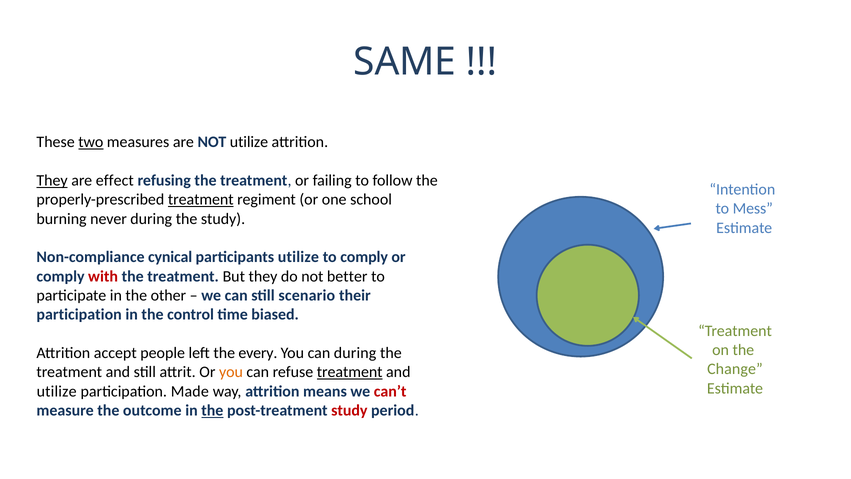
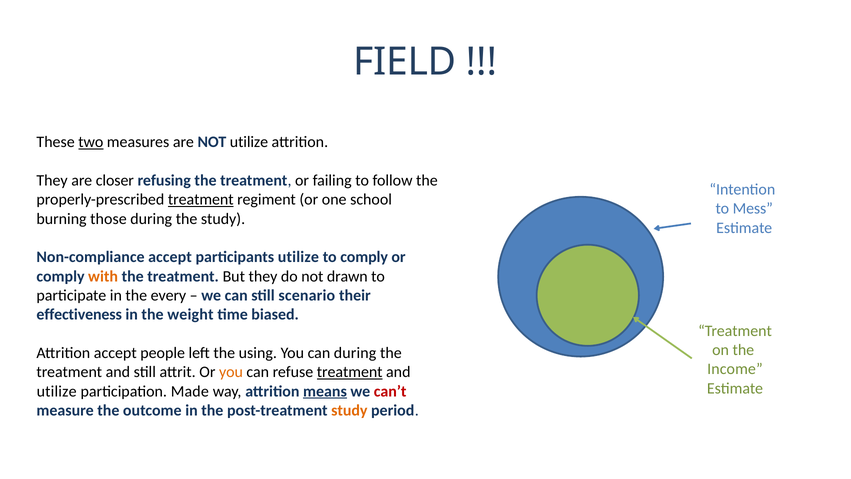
SAME: SAME -> FIELD
They at (52, 180) underline: present -> none
effect: effect -> closer
never: never -> those
Non-compliance cynical: cynical -> accept
with colour: red -> orange
better: better -> drawn
other: other -> every
participation at (79, 314): participation -> effectiveness
control: control -> weight
every: every -> using
Change: Change -> Income
means underline: none -> present
the at (212, 410) underline: present -> none
study at (349, 410) colour: red -> orange
